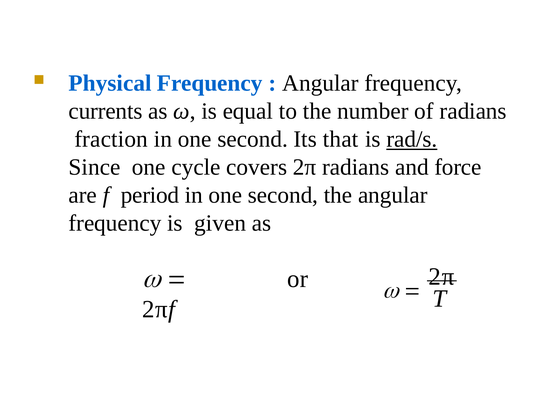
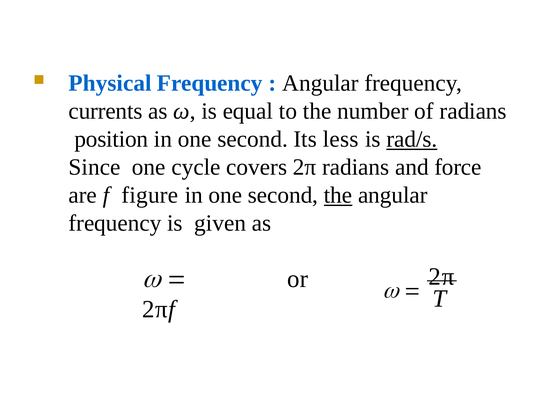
fraction: fraction -> position
that: that -> less
period: period -> figure
the at (338, 195) underline: none -> present
